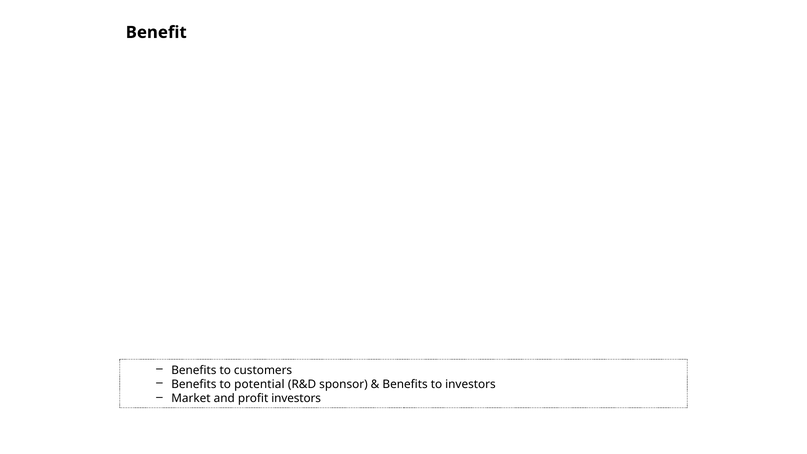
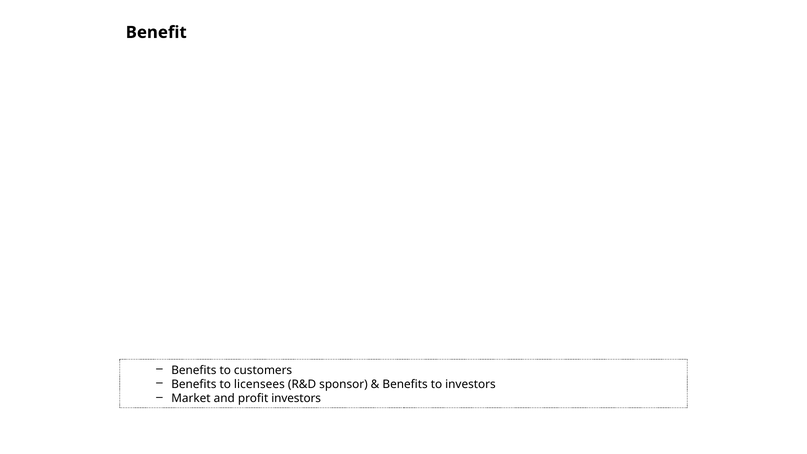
potential: potential -> licensees
